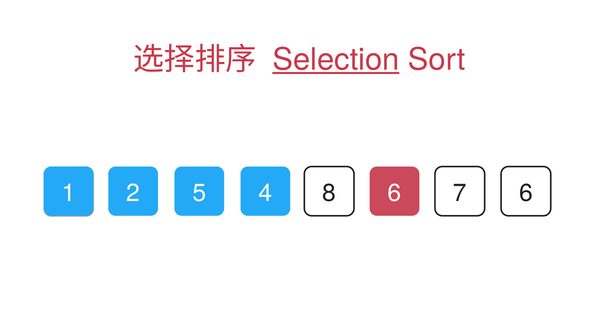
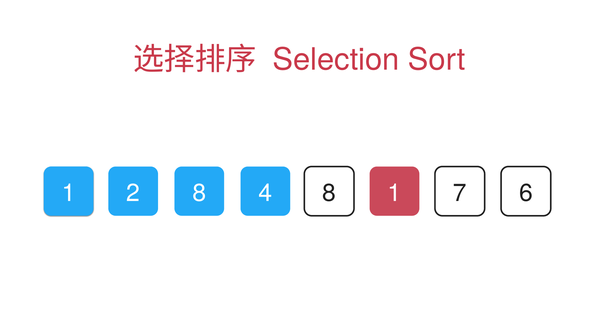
Selection underline: present -> none
2 5: 5 -> 8
1 6: 6 -> 1
